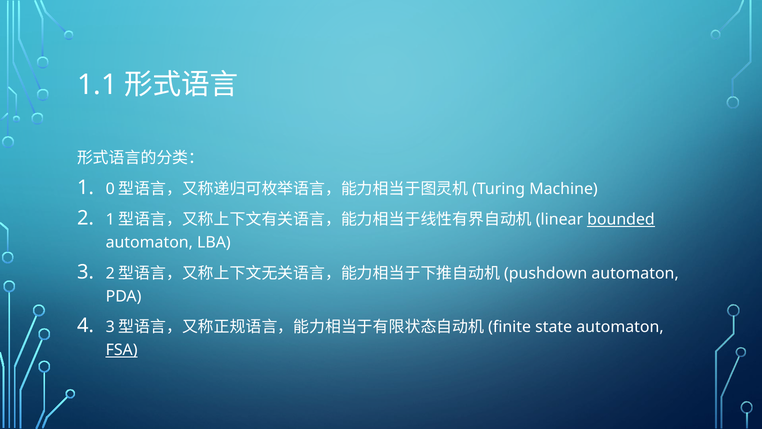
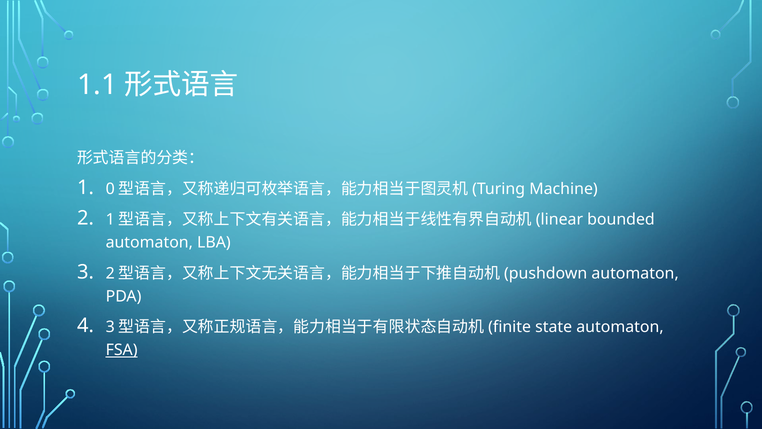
bounded underline: present -> none
